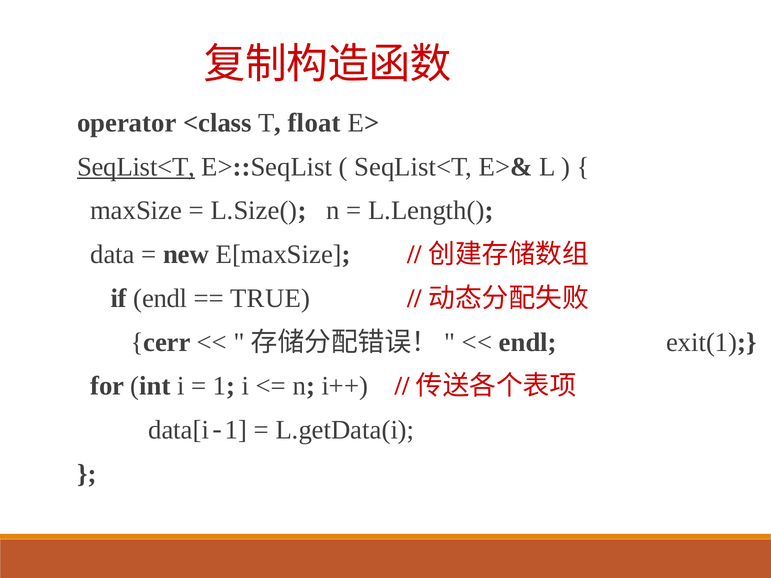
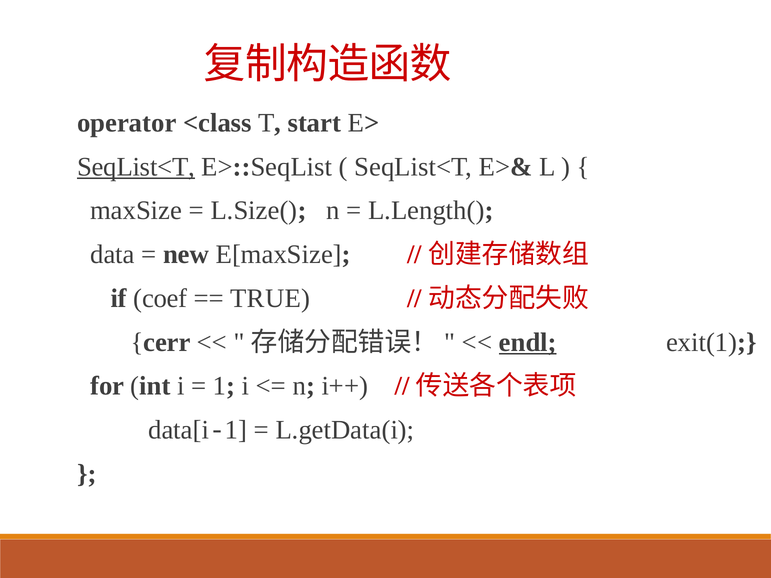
float: float -> start
if endl: endl -> coef
endl at (528, 342) underline: none -> present
